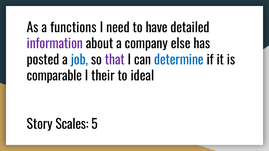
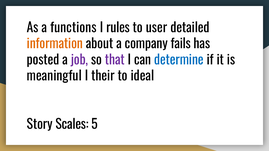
need: need -> rules
have: have -> user
information colour: purple -> orange
else: else -> fails
job colour: blue -> purple
comparable: comparable -> meaningful
